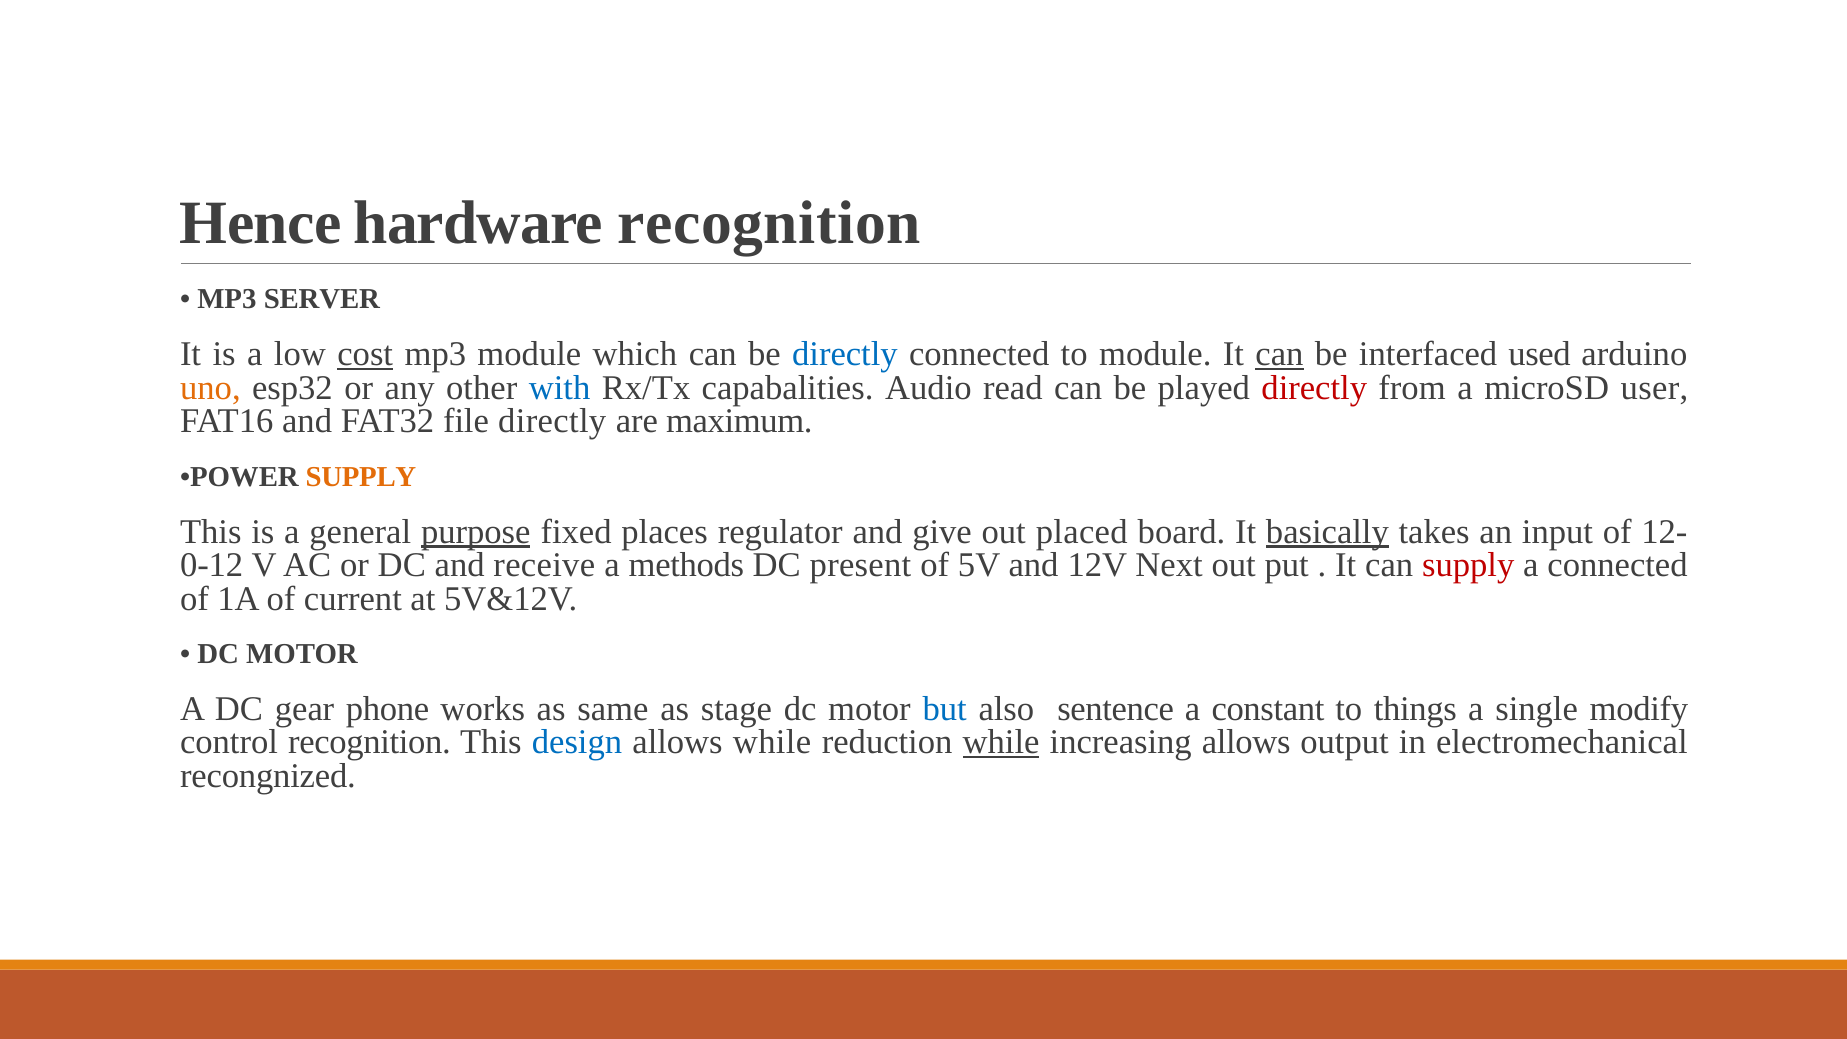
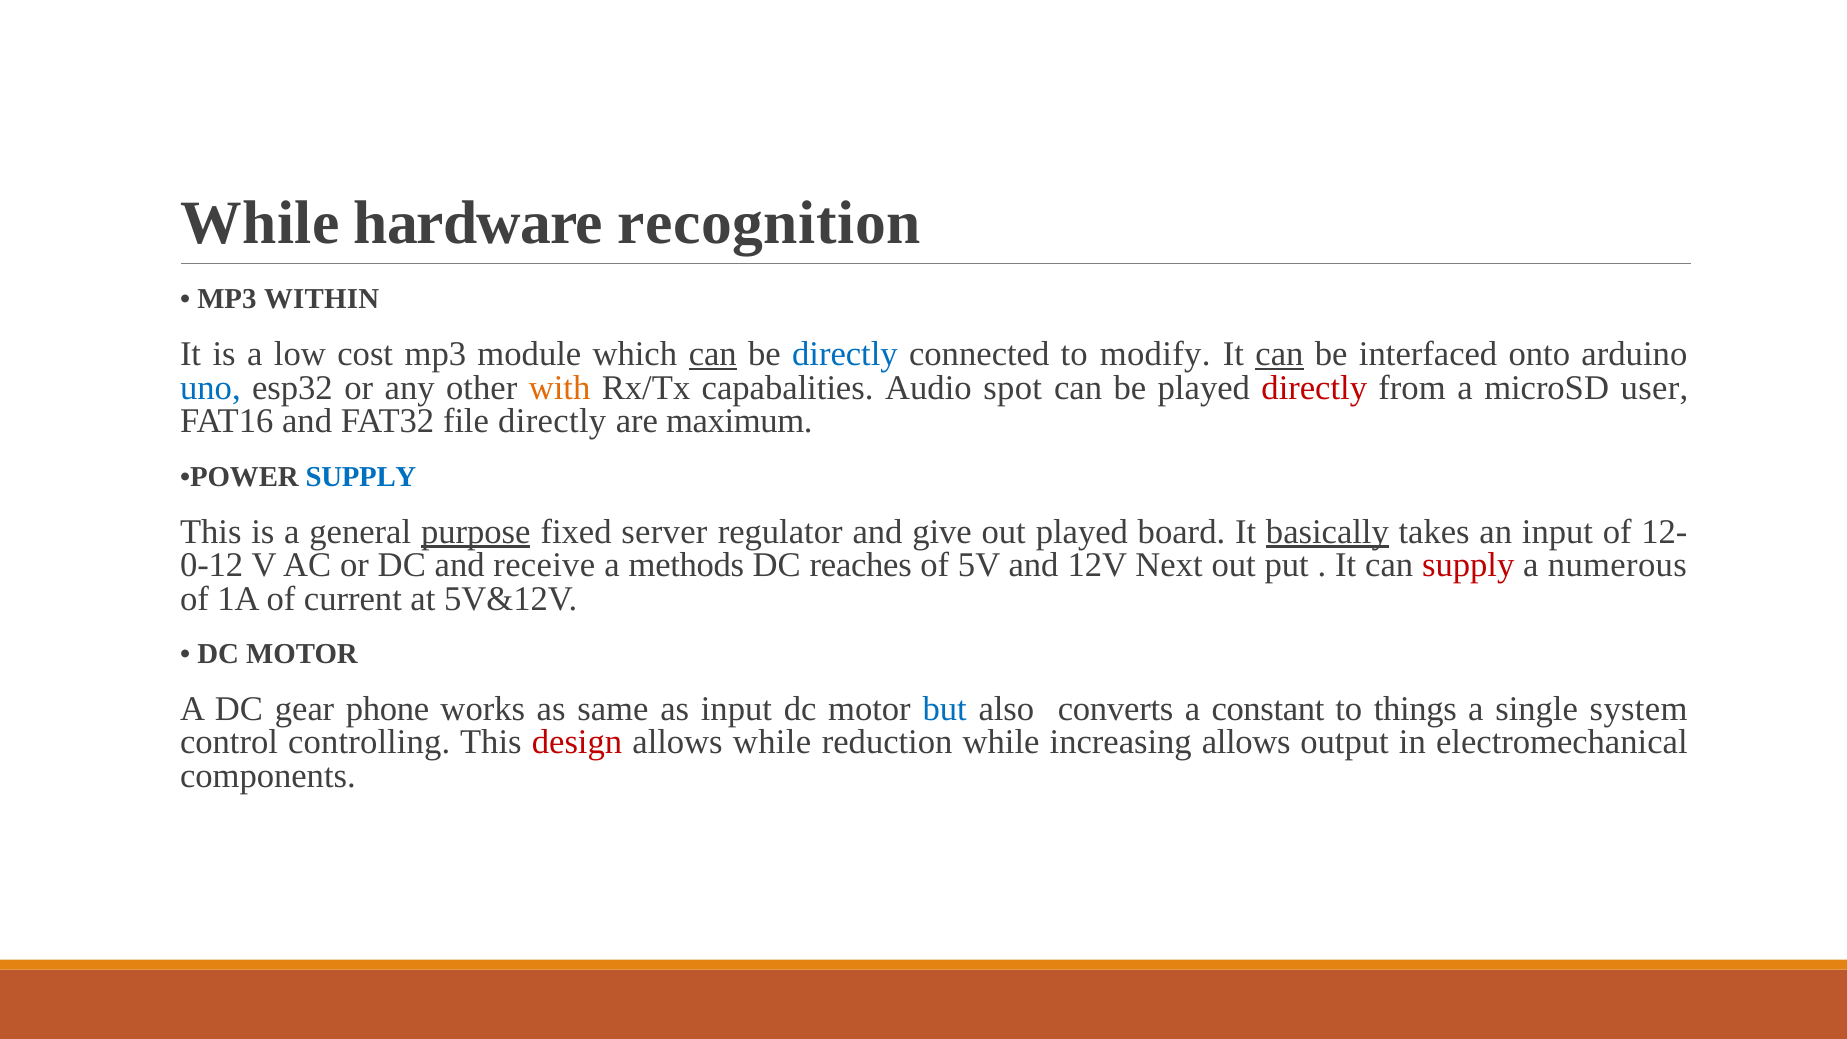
Hence at (261, 223): Hence -> While
SERVER: SERVER -> WITHIN
cost underline: present -> none
can at (713, 354) underline: none -> present
to module: module -> modify
used: used -> onto
uno colour: orange -> blue
with colour: blue -> orange
read: read -> spot
SUPPLY at (361, 477) colour: orange -> blue
places: places -> server
out placed: placed -> played
present: present -> reaches
a connected: connected -> numerous
as stage: stage -> input
sentence: sentence -> converts
modify: modify -> system
control recognition: recognition -> controlling
design colour: blue -> red
while at (1001, 742) underline: present -> none
recongnized: recongnized -> components
